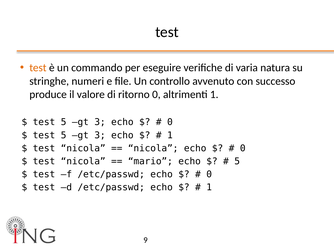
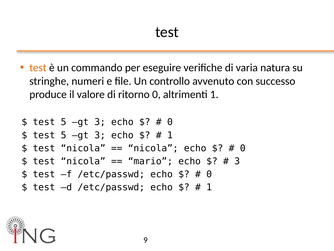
5 at (237, 161): 5 -> 3
